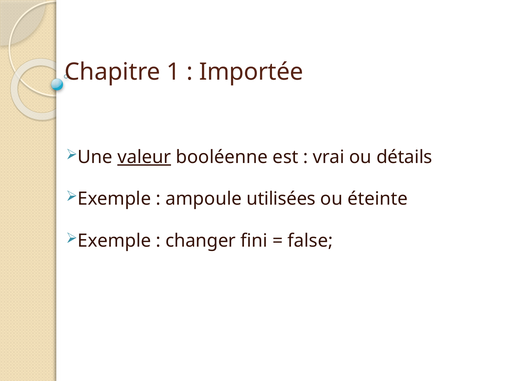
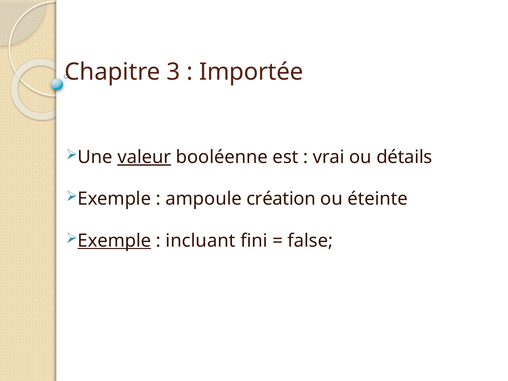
1: 1 -> 3
utilisées: utilisées -> création
Exemple at (114, 241) underline: none -> present
changer: changer -> incluant
